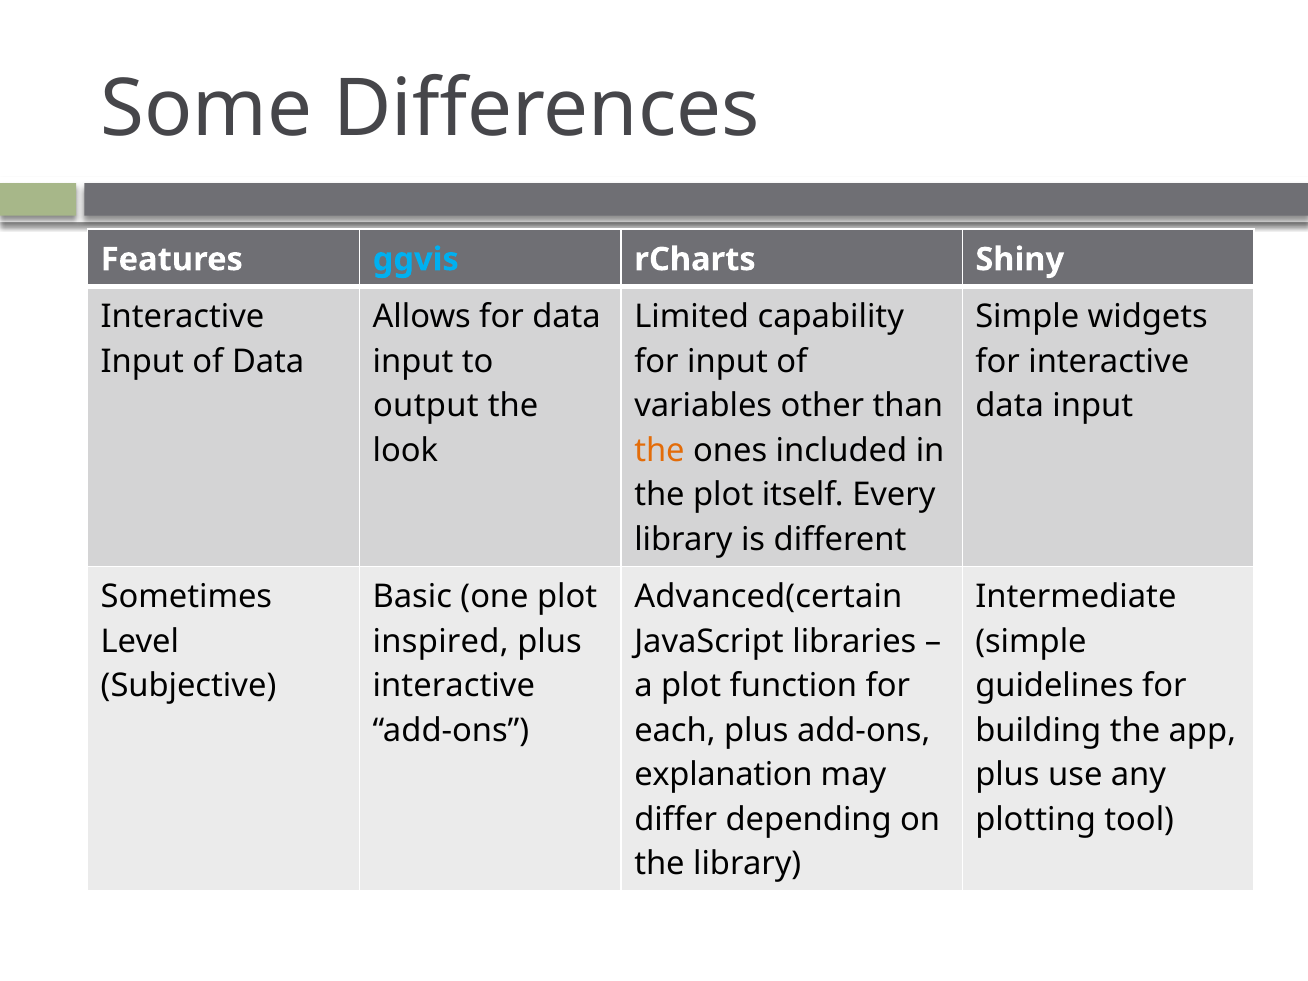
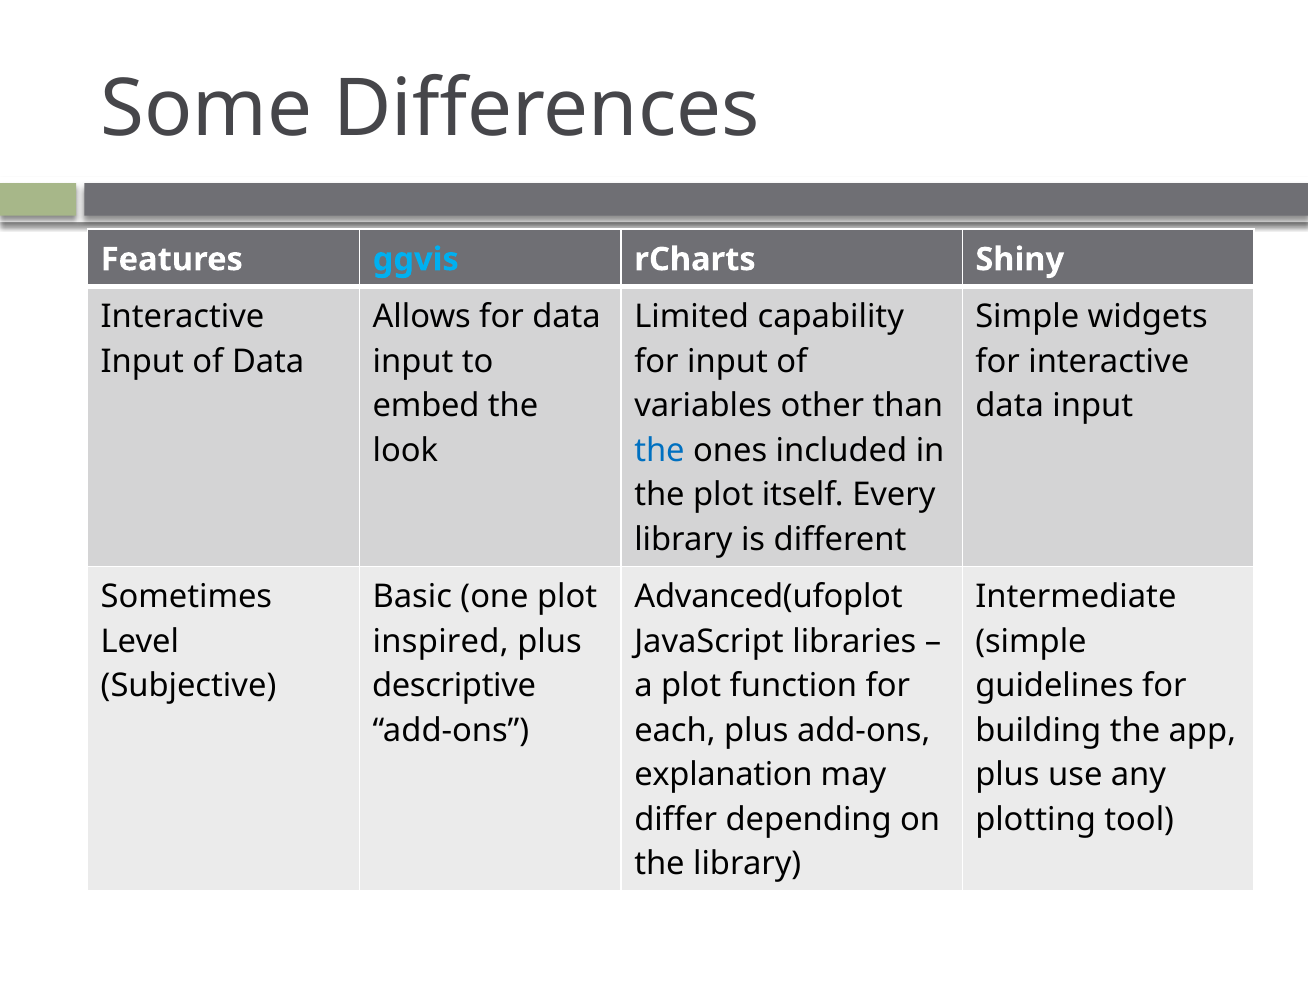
output: output -> embed
the at (660, 450) colour: orange -> blue
Advanced(certain: Advanced(certain -> Advanced(ufoplot
interactive at (454, 686): interactive -> descriptive
